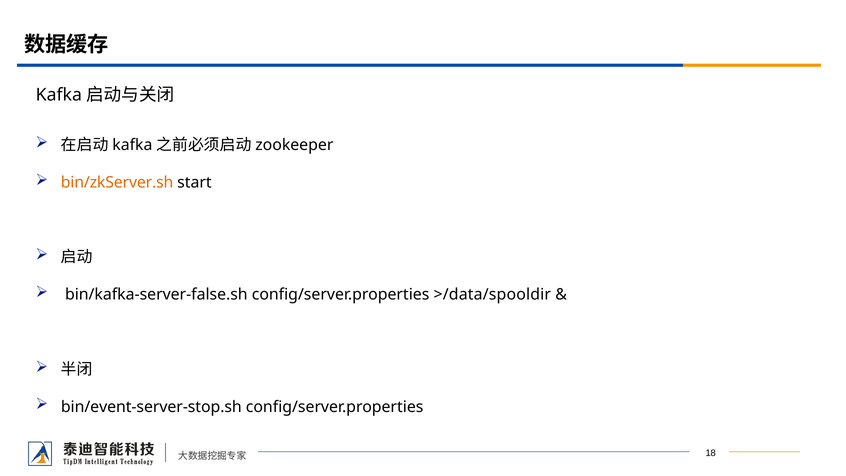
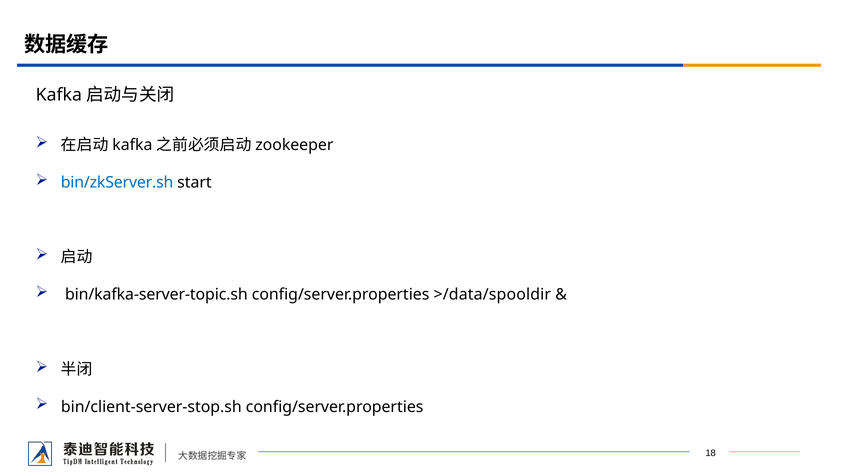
bin/zkServer.sh colour: orange -> blue
bin/kafka-server-false.sh: bin/kafka-server-false.sh -> bin/kafka-server-topic.sh
bin/event-server-stop.sh: bin/event-server-stop.sh -> bin/client-server-stop.sh
